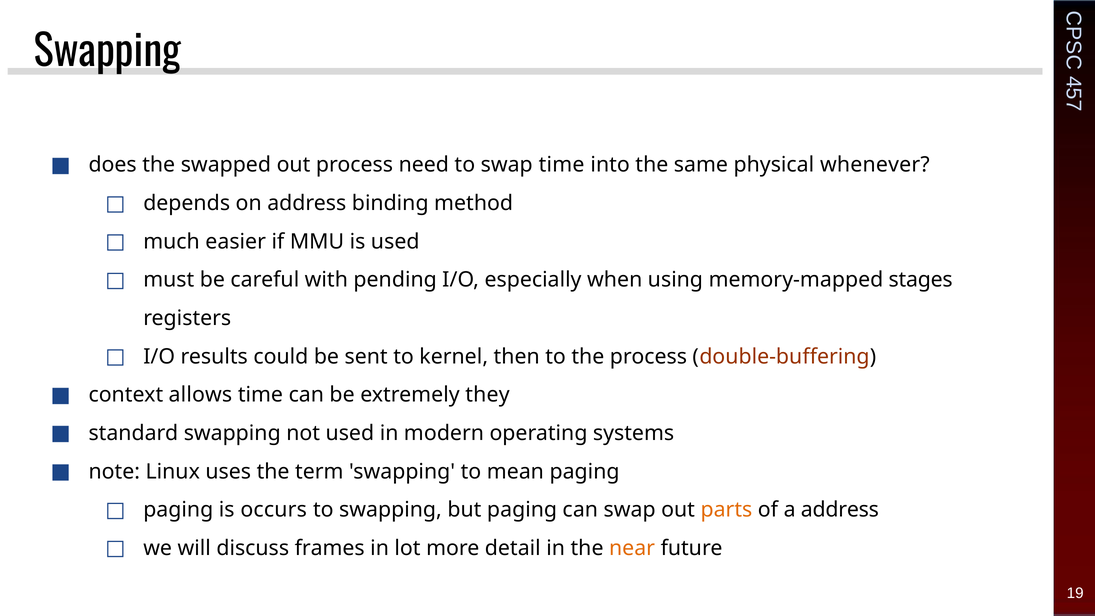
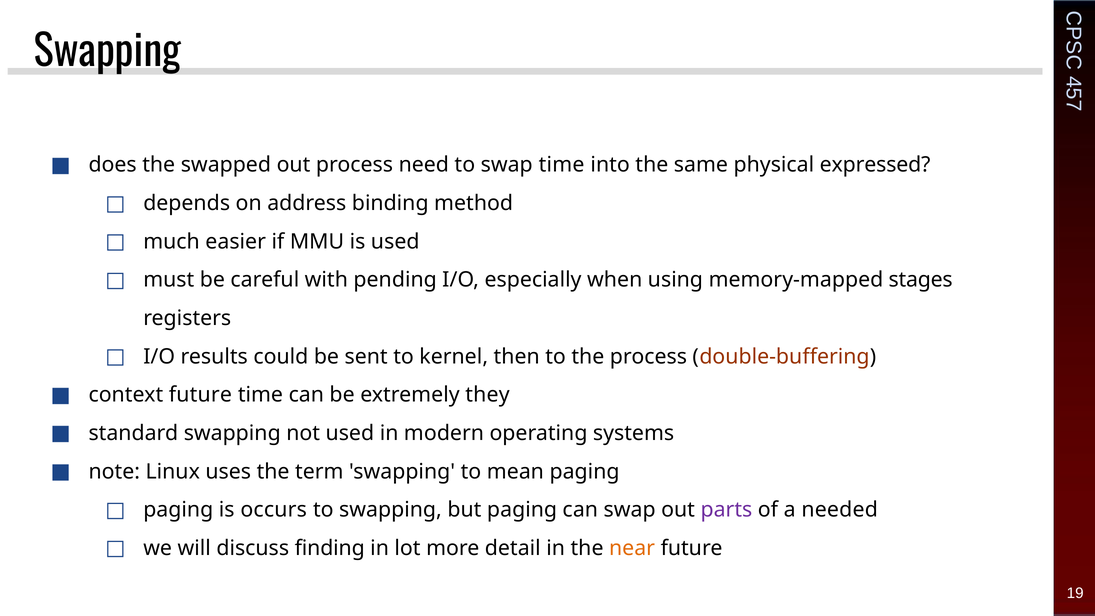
whenever: whenever -> expressed
context allows: allows -> future
parts colour: orange -> purple
a address: address -> needed
frames: frames -> finding
